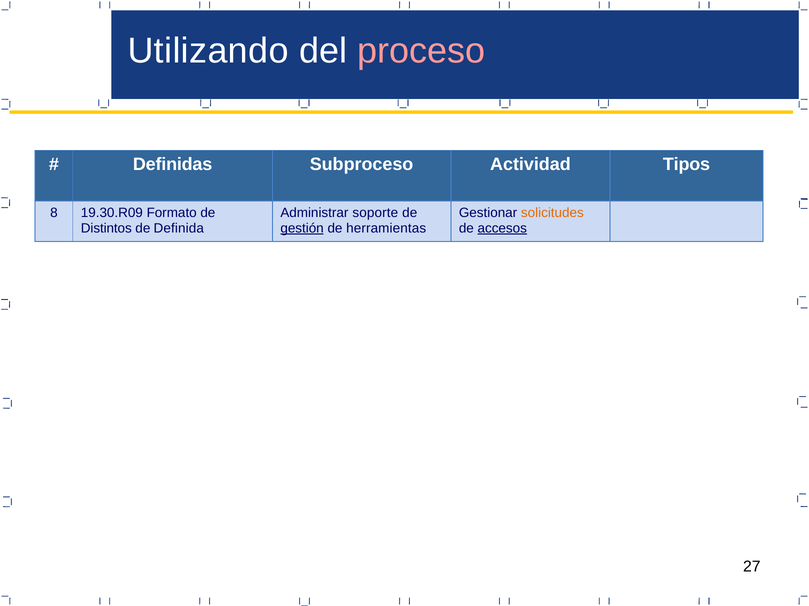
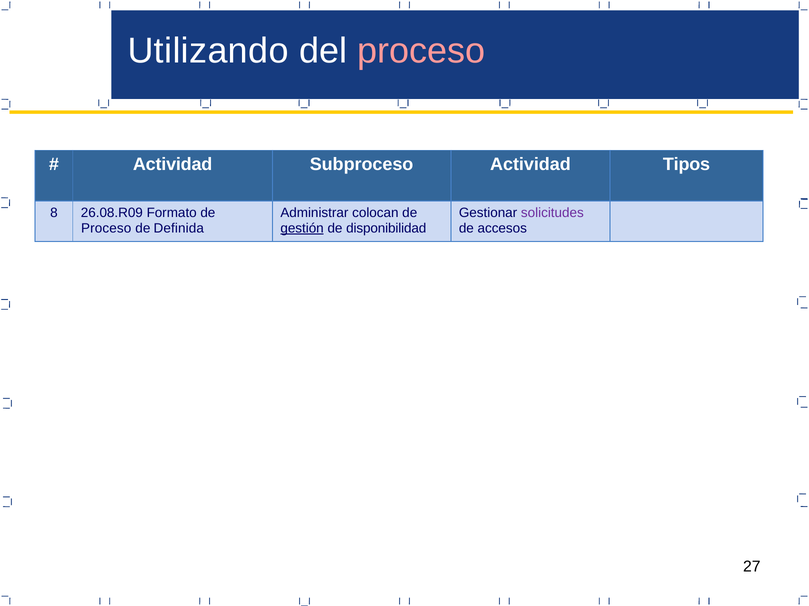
Definidas at (173, 165): Definidas -> Actividad
19.30.R09: 19.30.R09 -> 26.08.R09
soporte: soporte -> colocan
solicitudes colour: orange -> purple
Distintos at (106, 228): Distintos -> Proceso
herramientas: herramientas -> disponibilidad
accesos underline: present -> none
